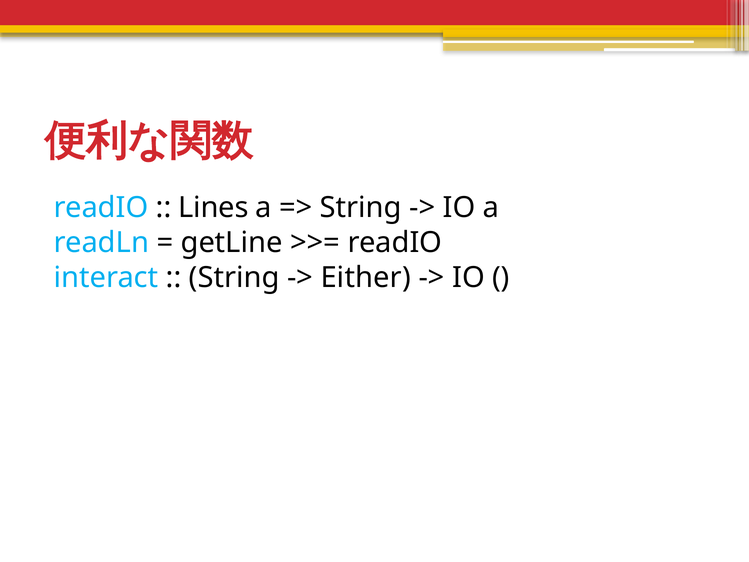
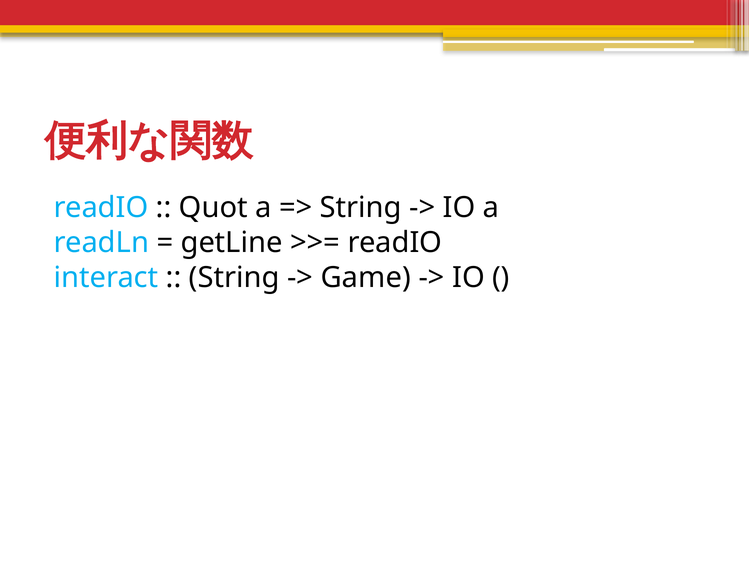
Lines: Lines -> Quot
Either: Either -> Game
